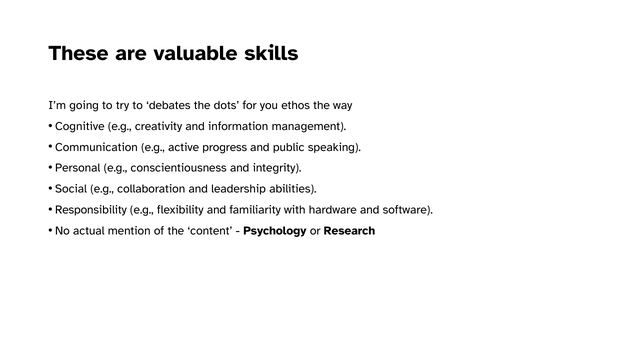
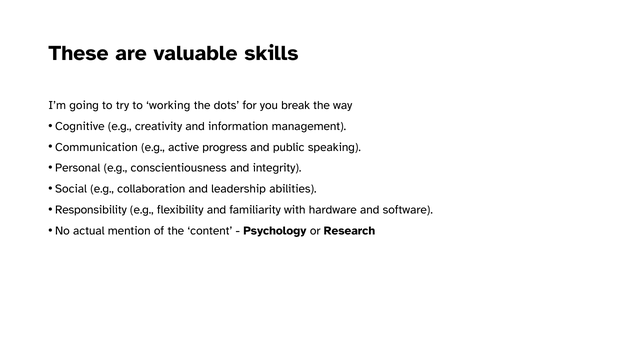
debates: debates -> working
ethos: ethos -> break
